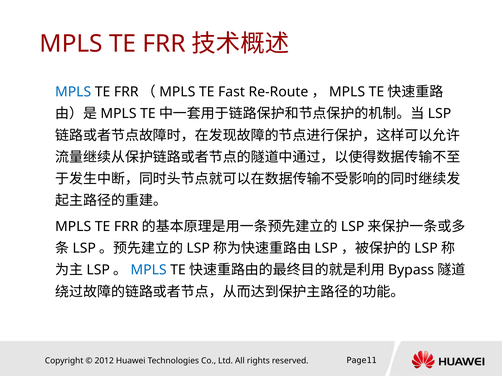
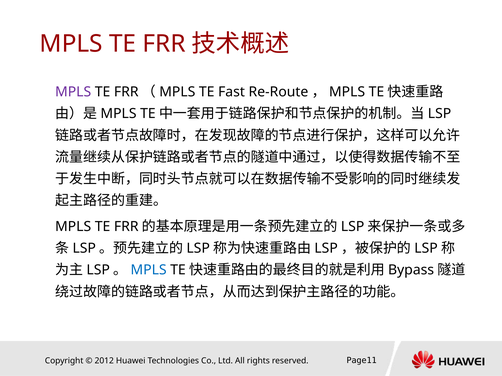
MPLS at (73, 92) colour: blue -> purple
